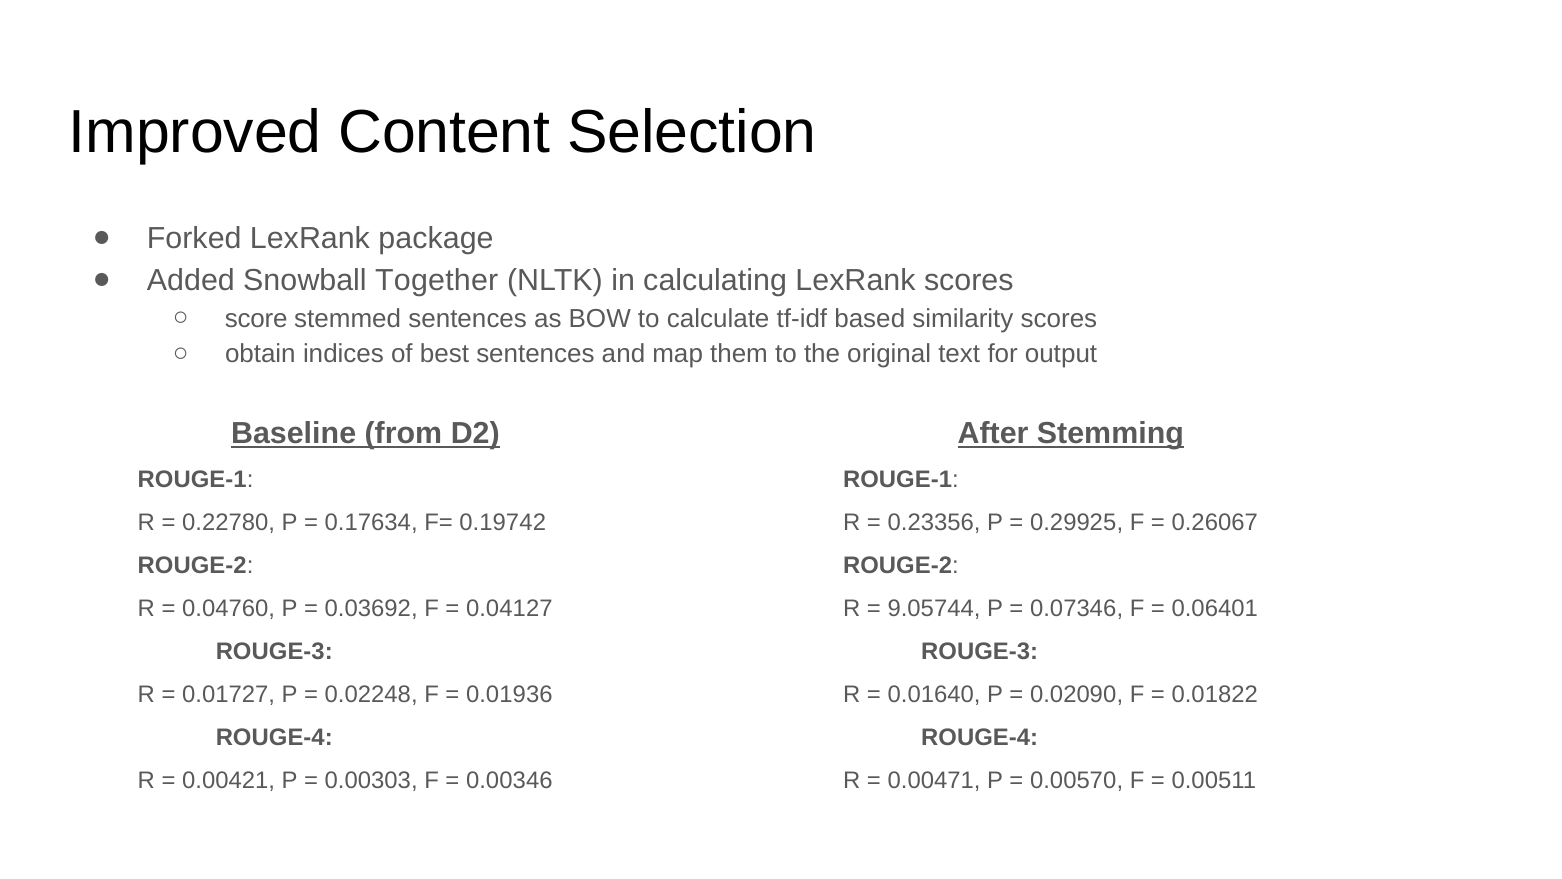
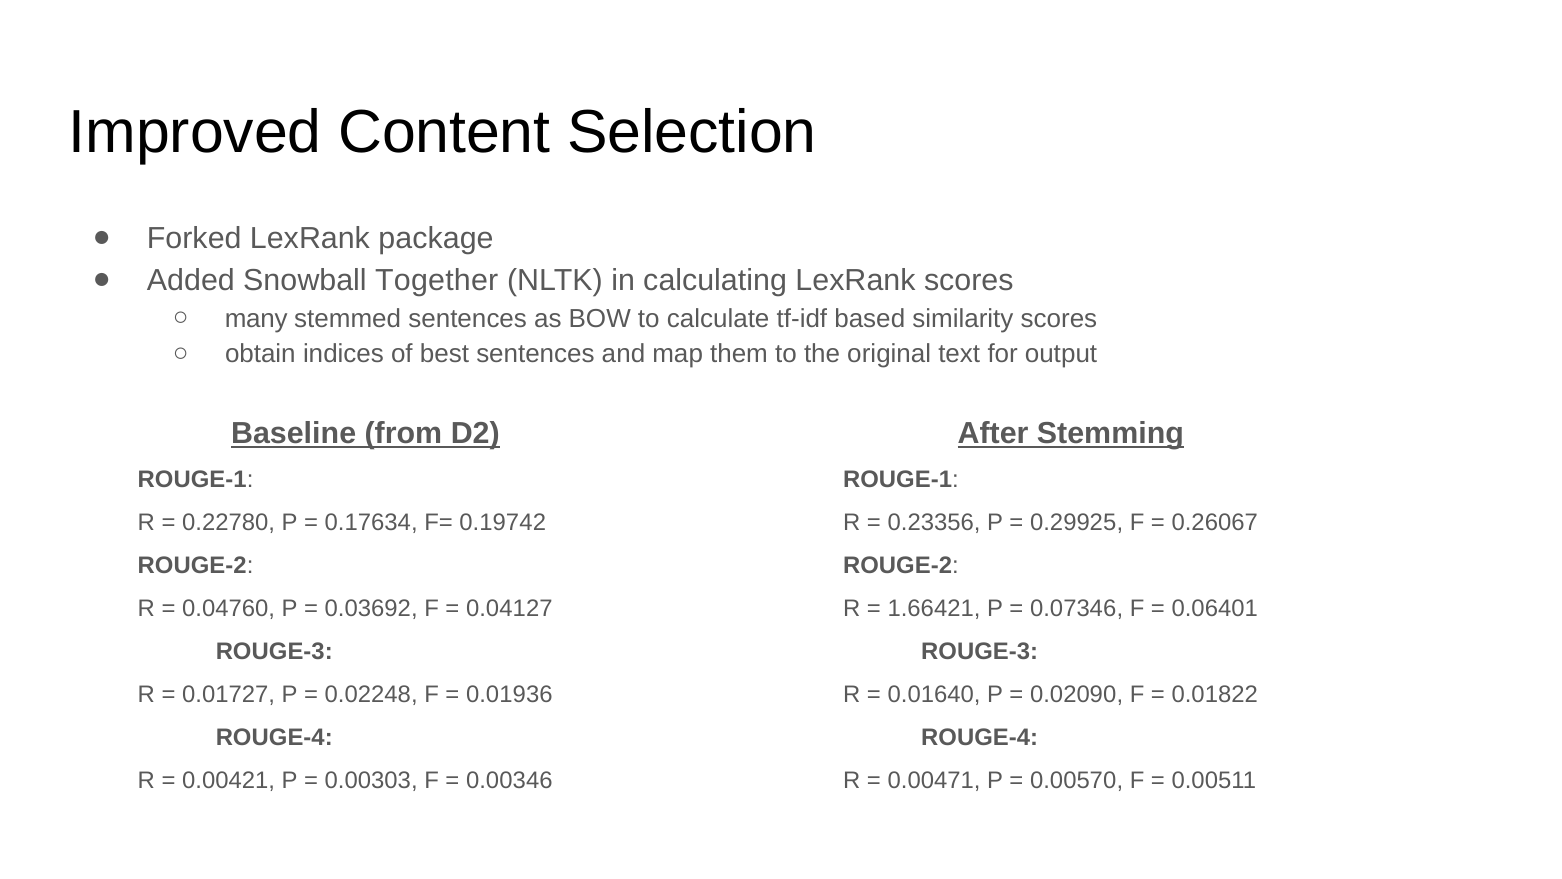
score: score -> many
9.05744: 9.05744 -> 1.66421
